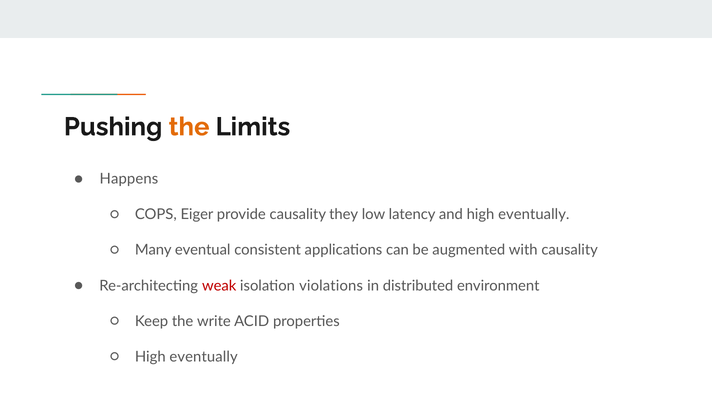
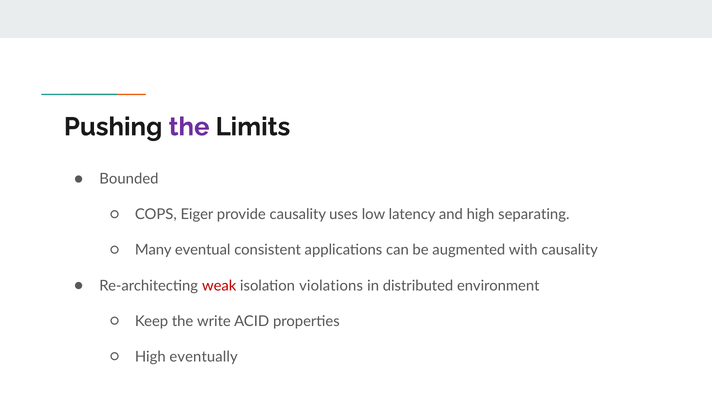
the at (189, 127) colour: orange -> purple
Happens: Happens -> Bounded
they: they -> uses
and high eventually: eventually -> separating
